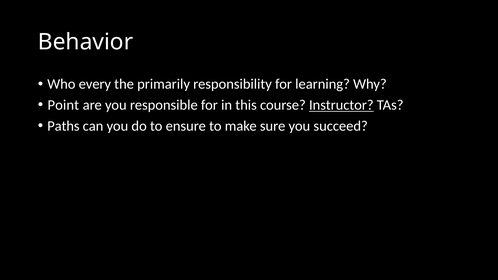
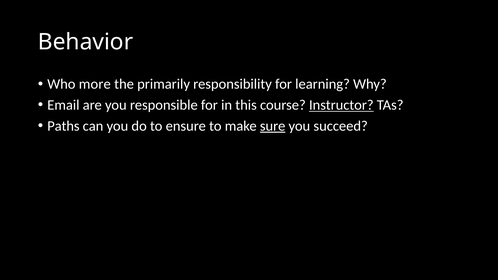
every: every -> more
Point: Point -> Email
sure underline: none -> present
